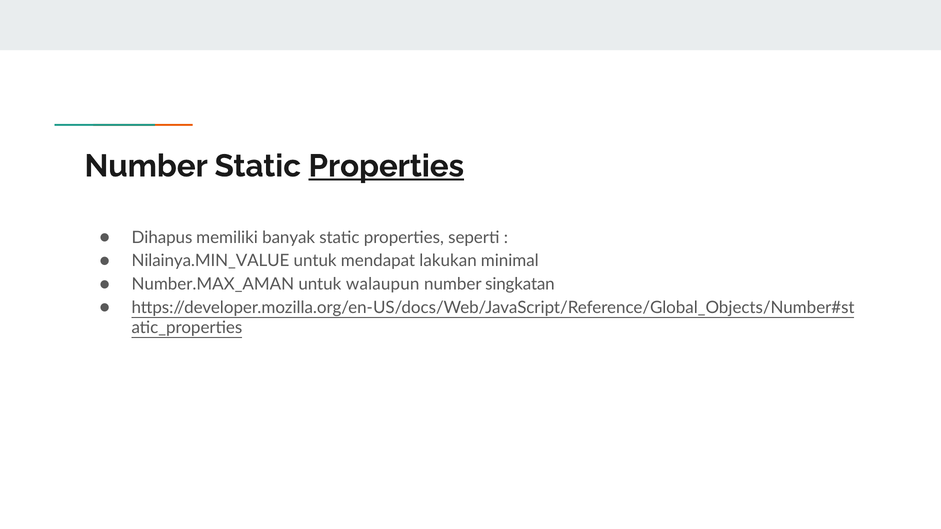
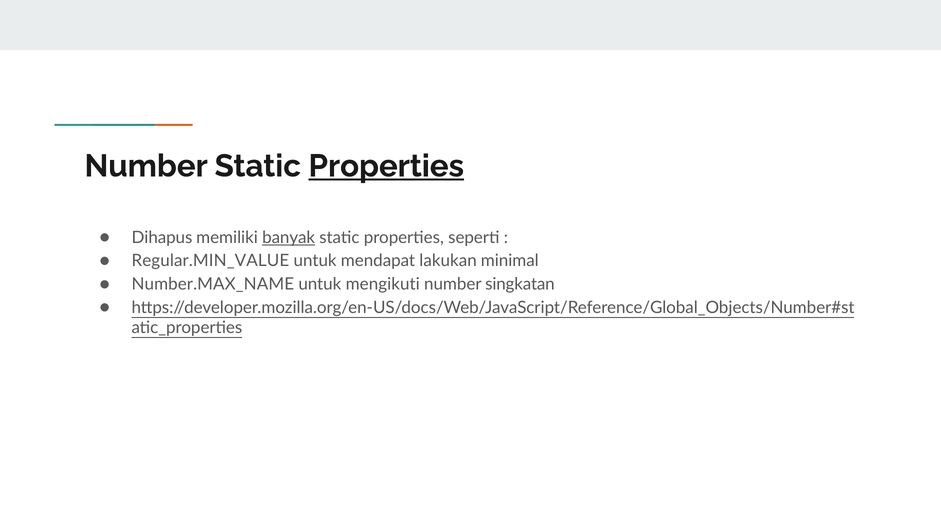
banyak underline: none -> present
Nilainya.MIN_VALUE: Nilainya.MIN_VALUE -> Regular.MIN_VALUE
Number.MAX_AMAN: Number.MAX_AMAN -> Number.MAX_NAME
walaupun: walaupun -> mengikuti
